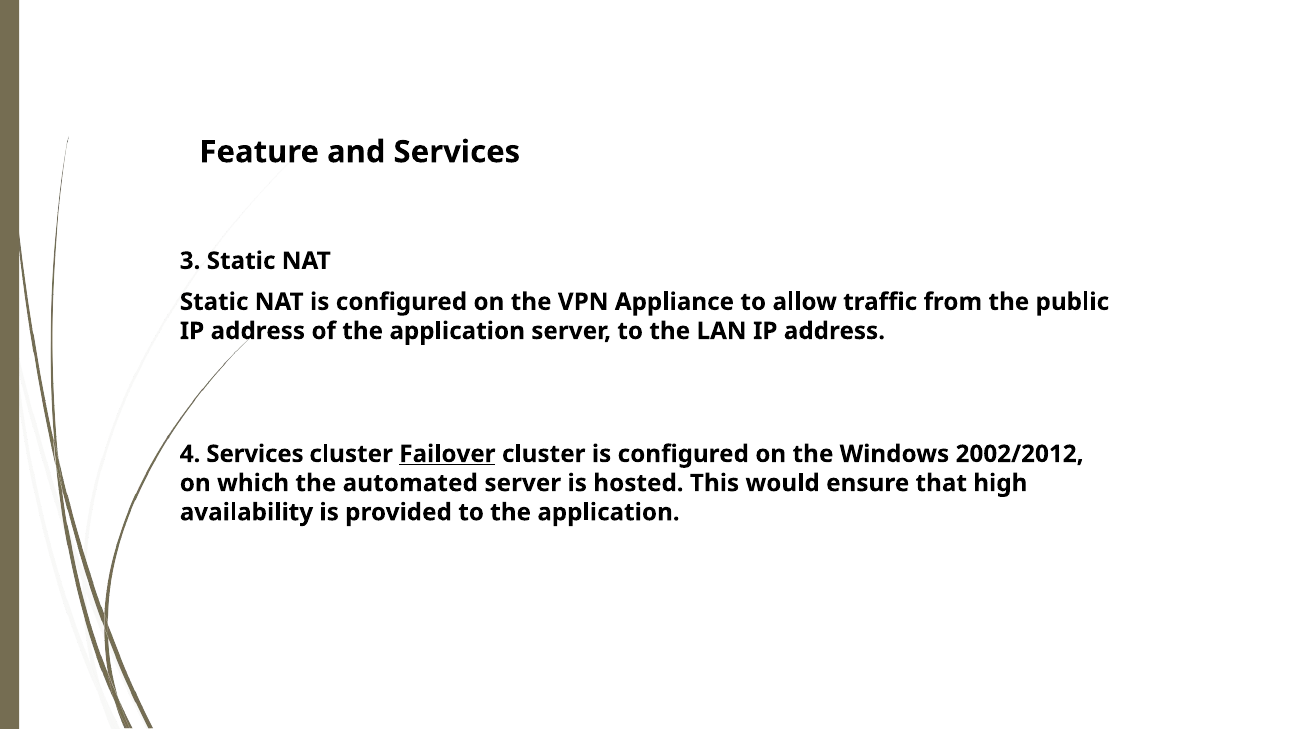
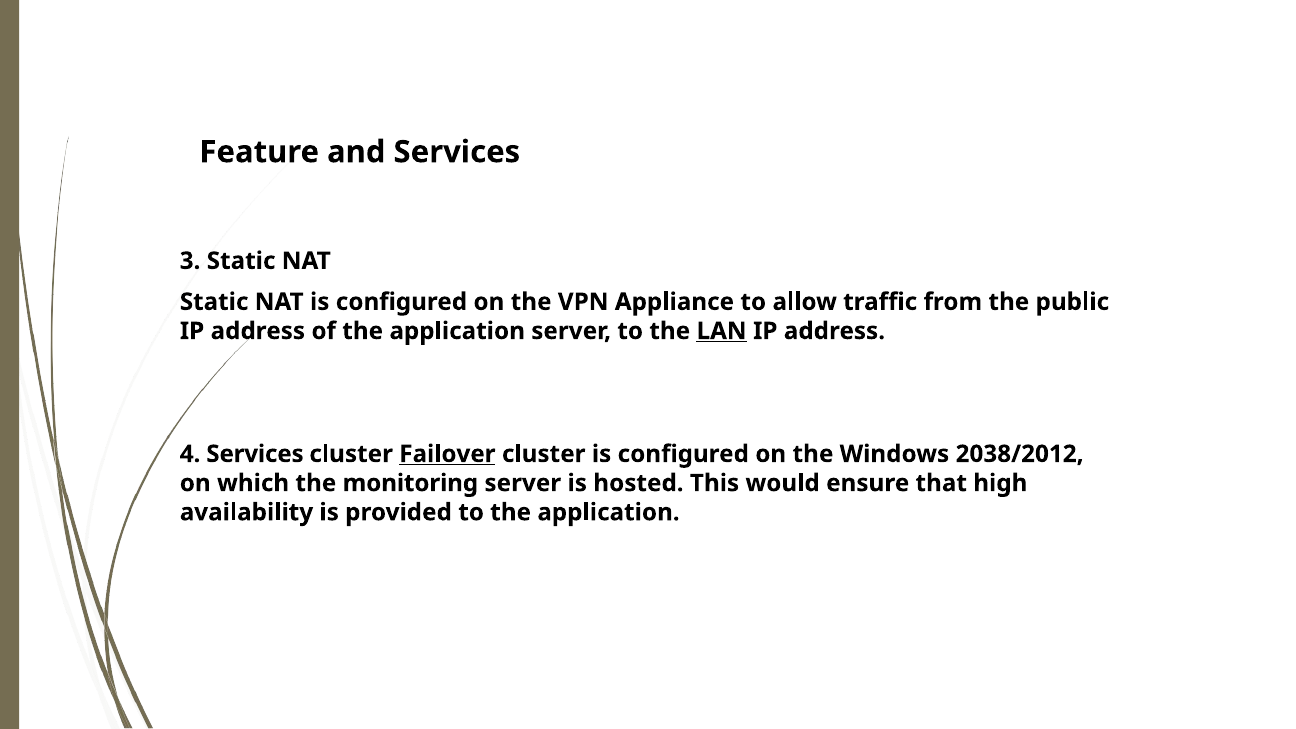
LAN underline: none -> present
2002/2012: 2002/2012 -> 2038/2012
automated: automated -> monitoring
